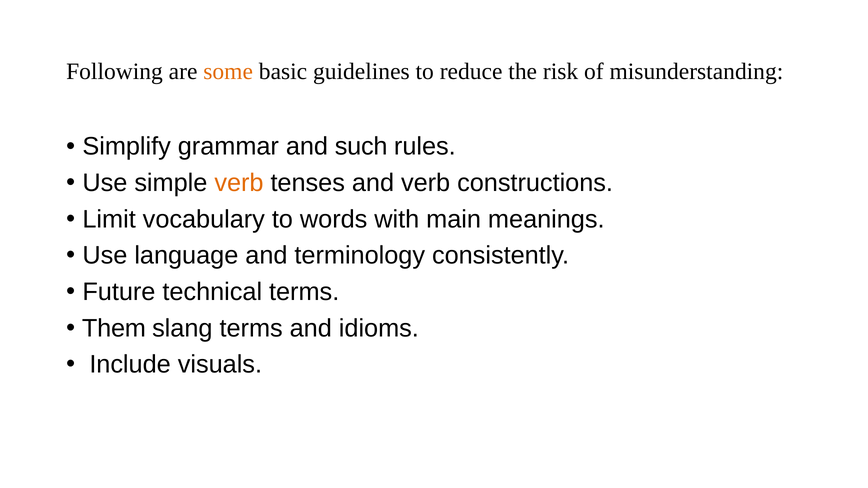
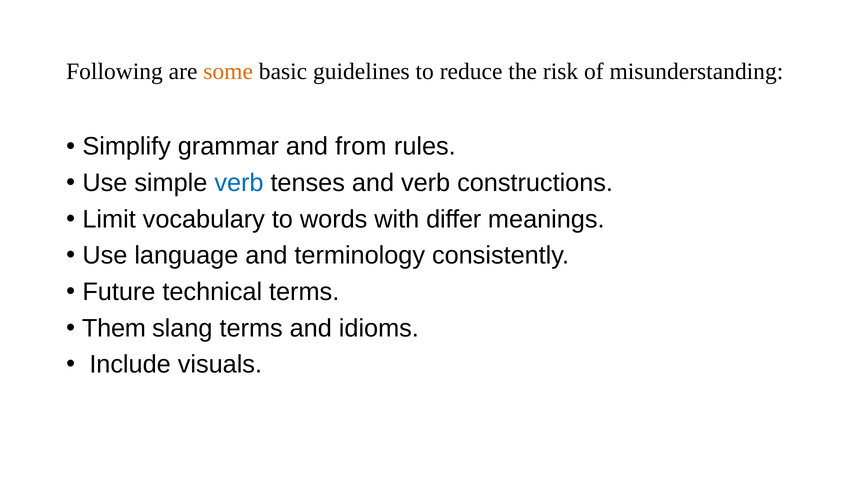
such: such -> from
verb at (239, 183) colour: orange -> blue
main: main -> differ
